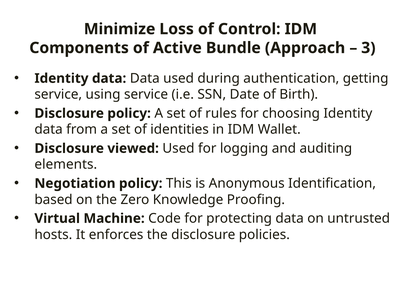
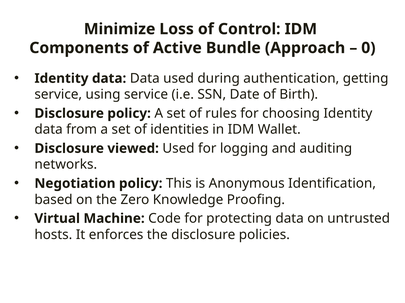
3: 3 -> 0
elements: elements -> networks
